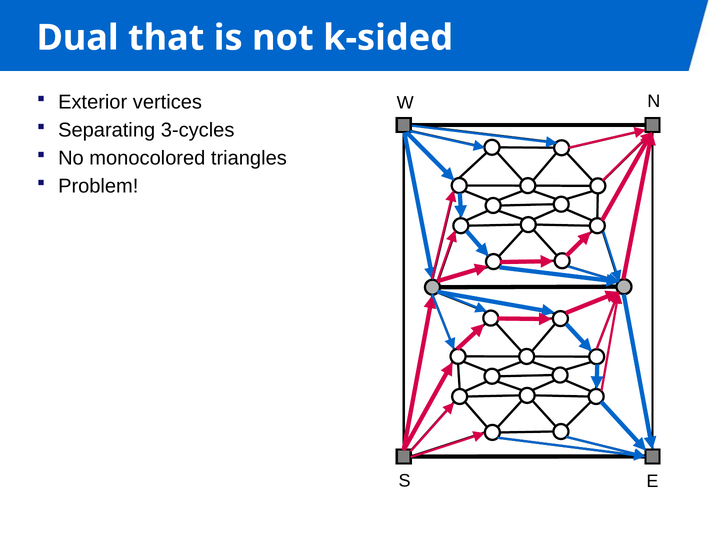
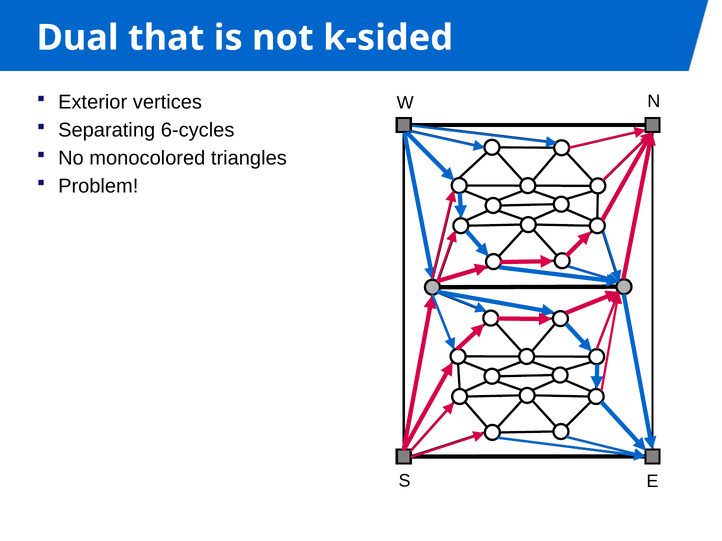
3-cycles: 3-cycles -> 6-cycles
